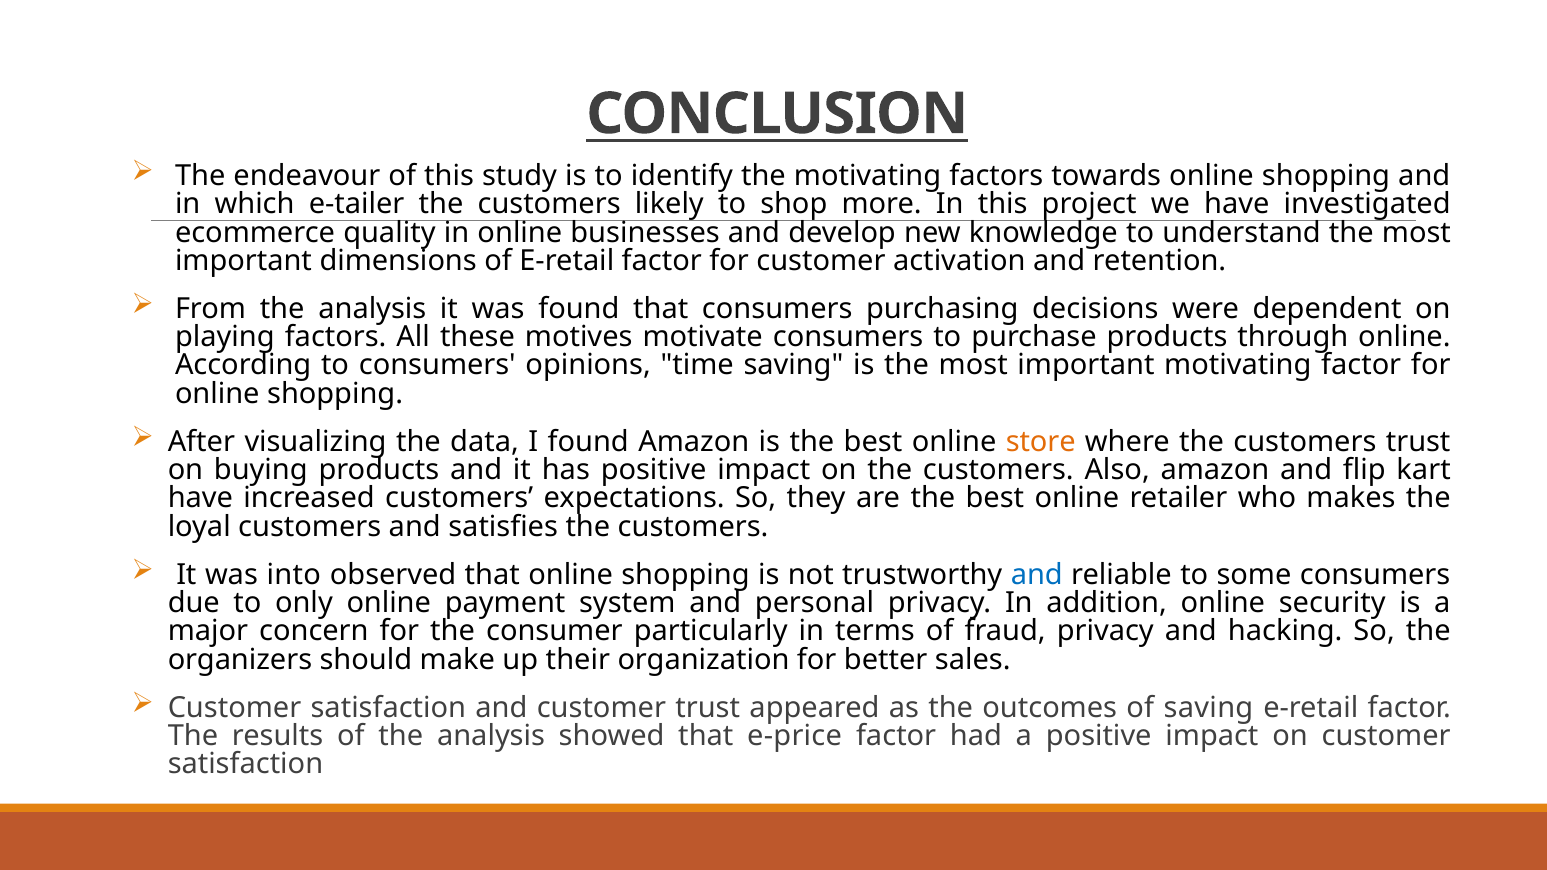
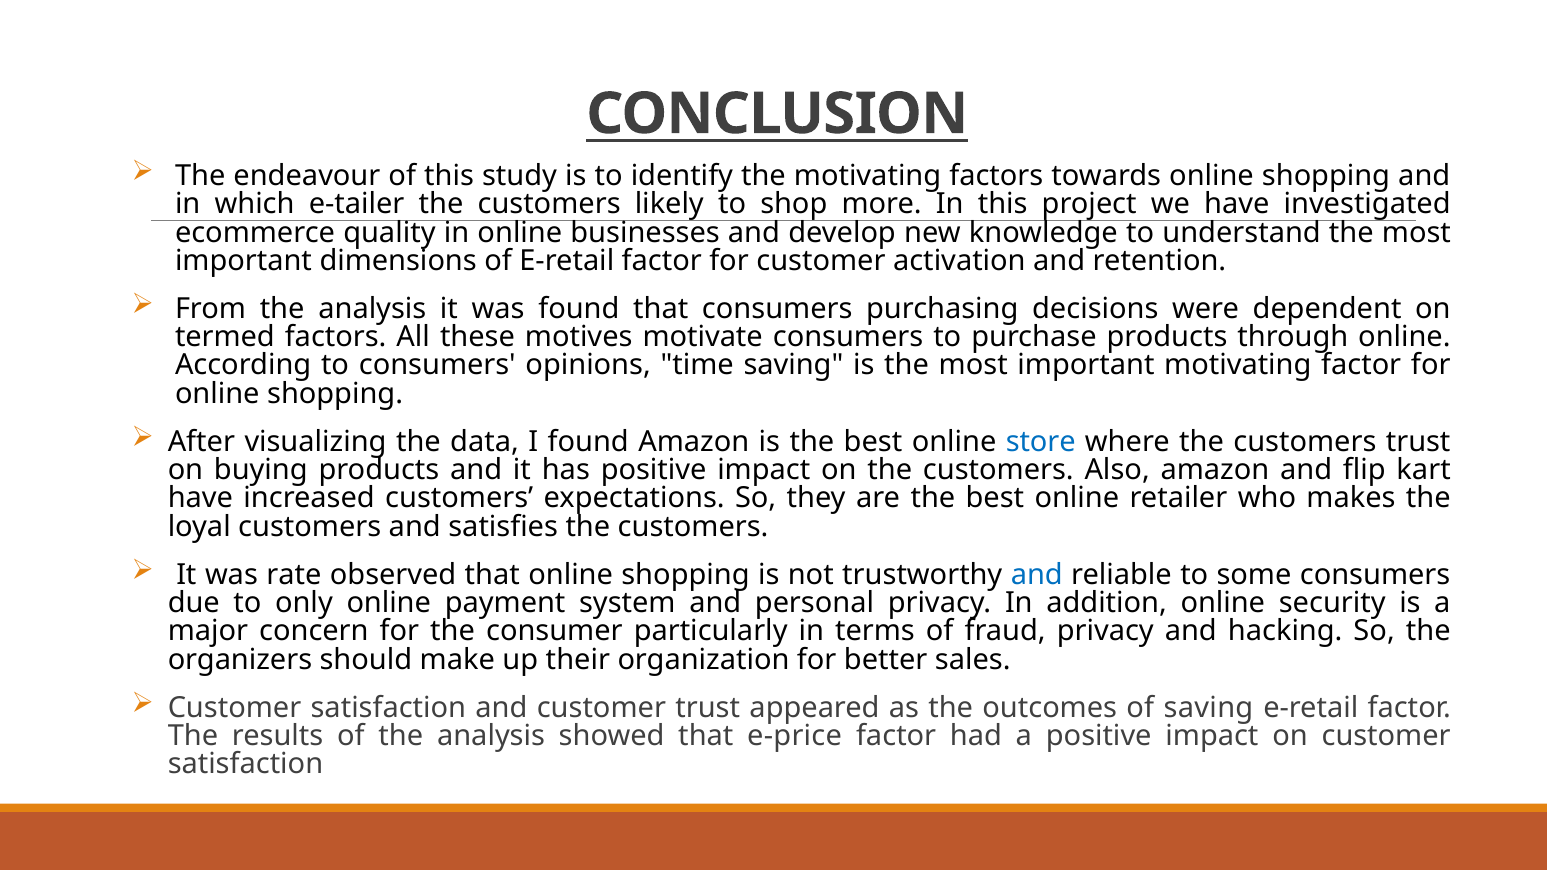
playing: playing -> termed
store colour: orange -> blue
into: into -> rate
